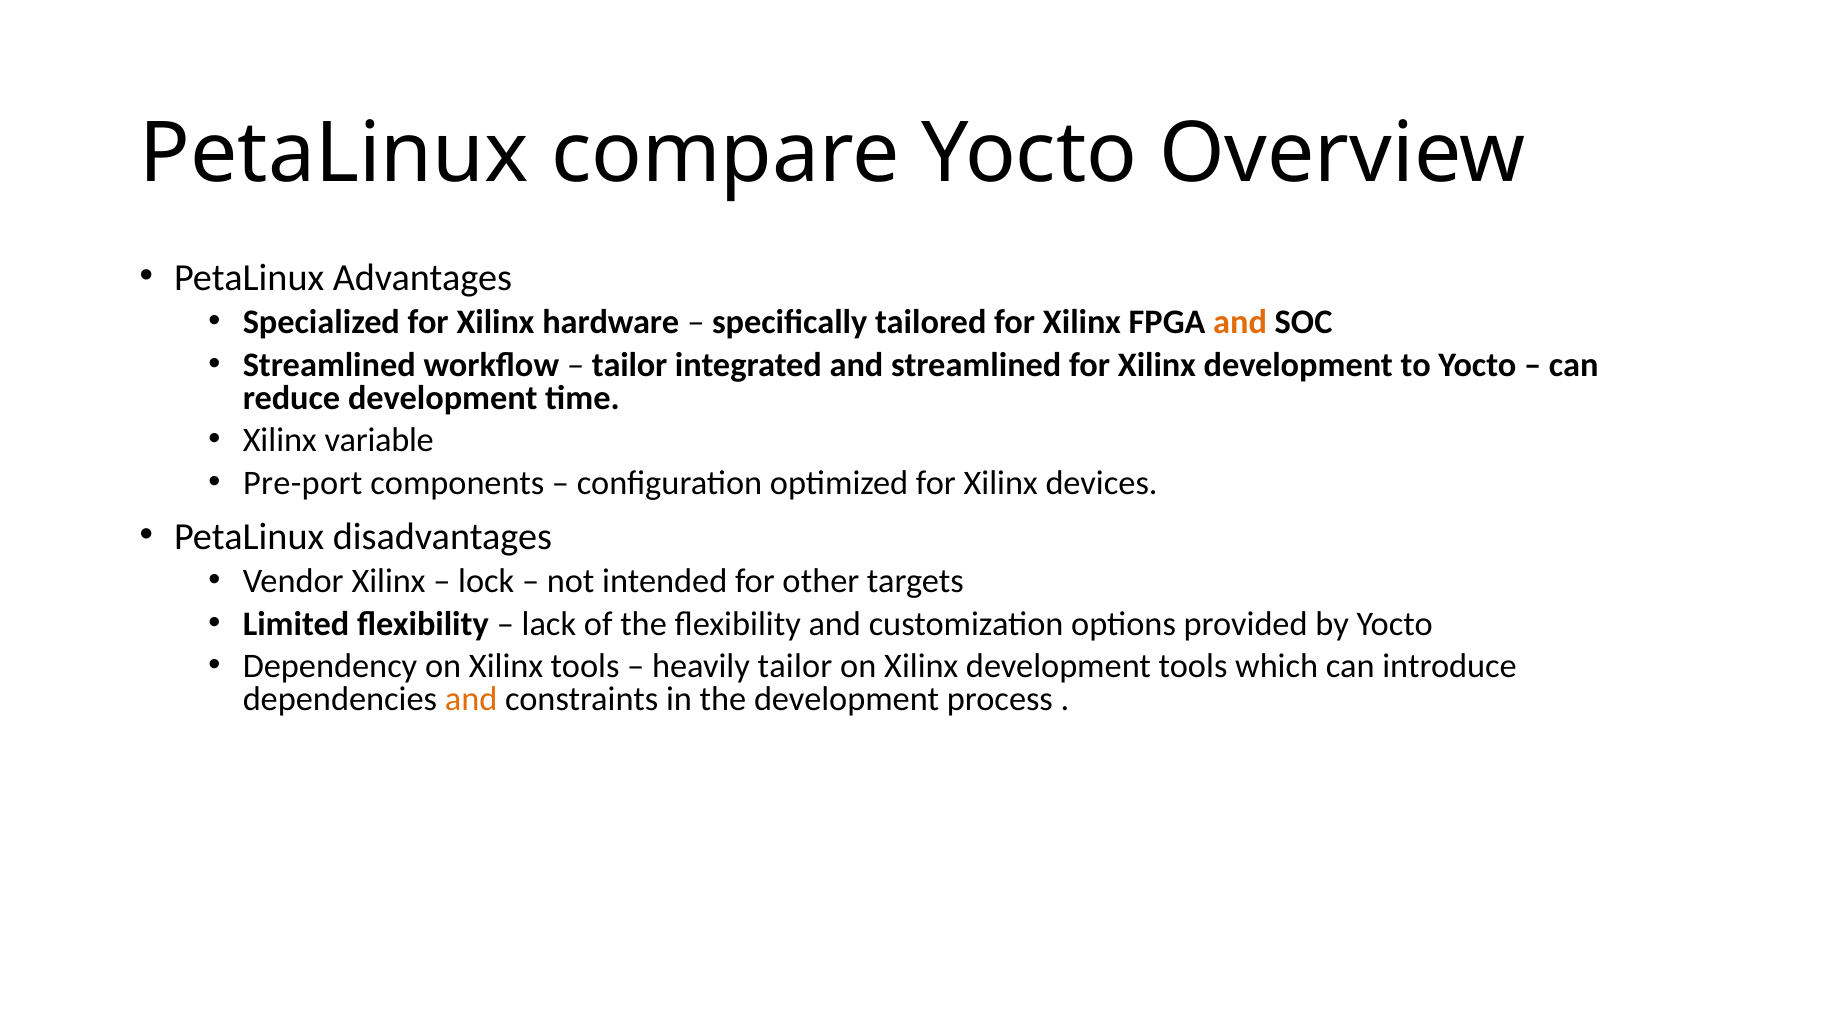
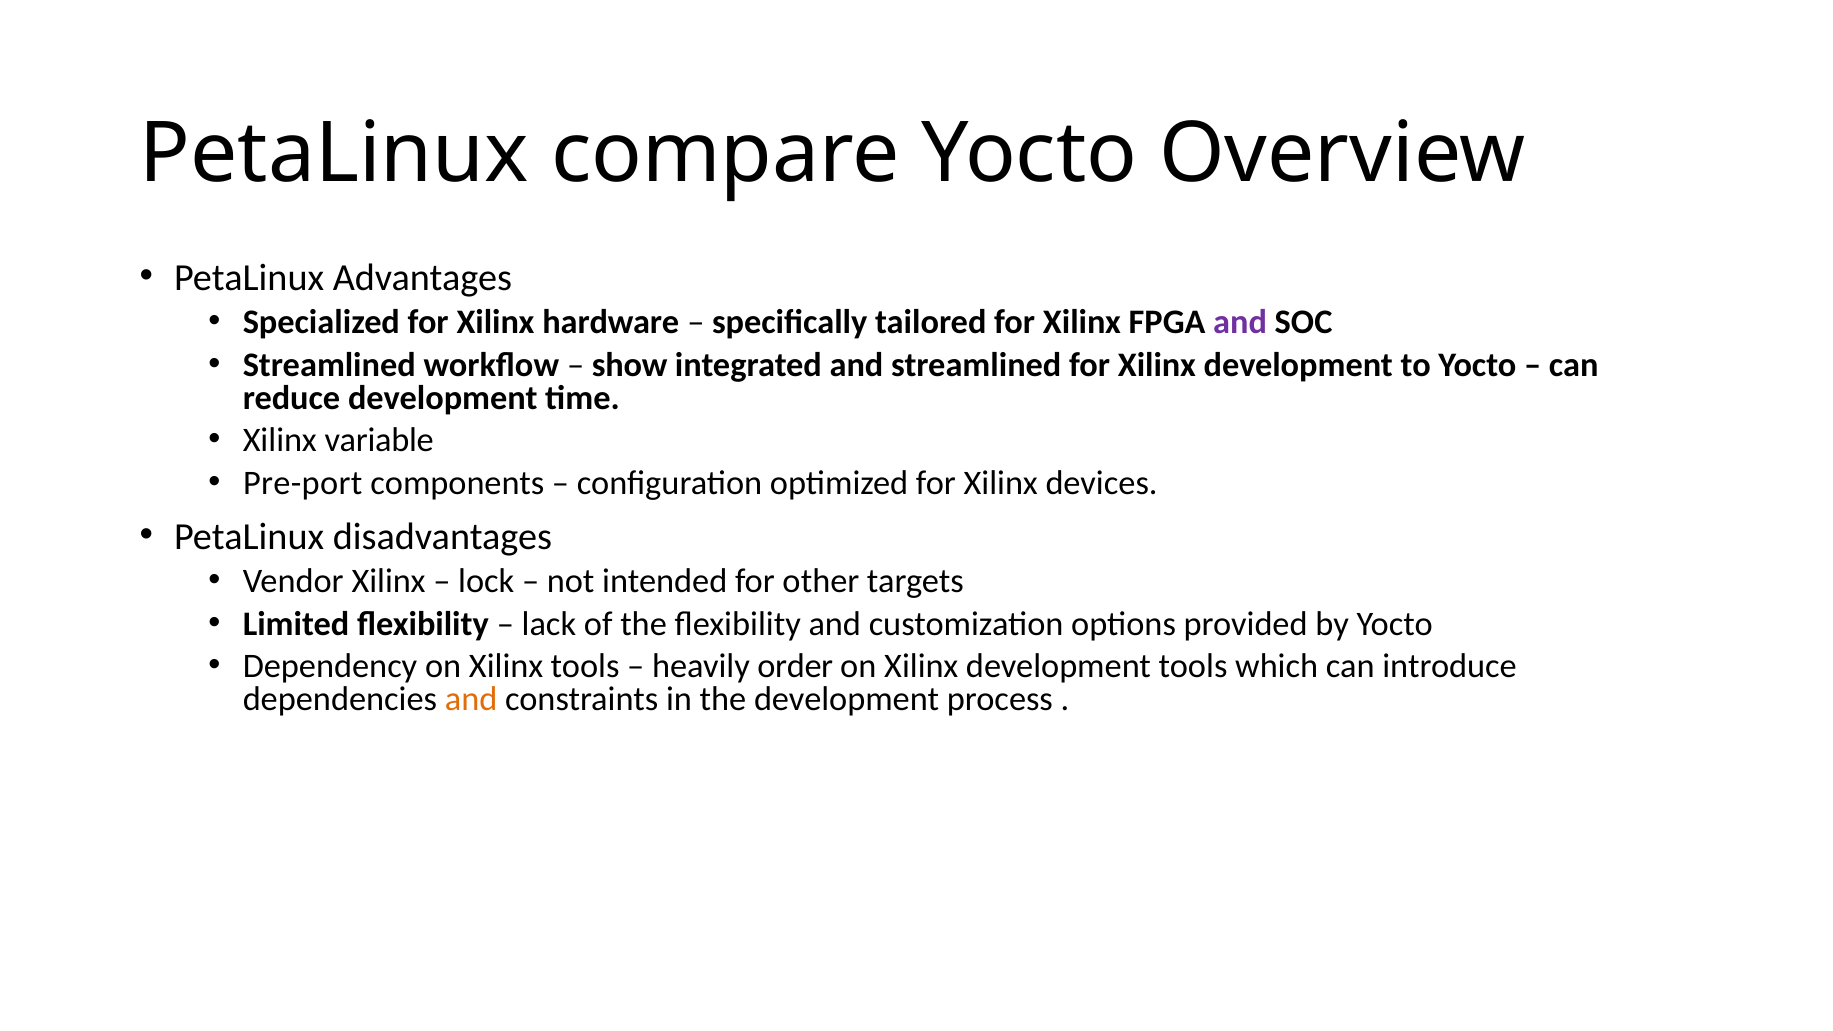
and at (1240, 322) colour: orange -> purple
tailor at (630, 365): tailor -> show
heavily tailor: tailor -> order
